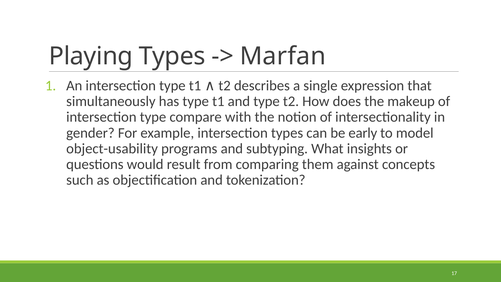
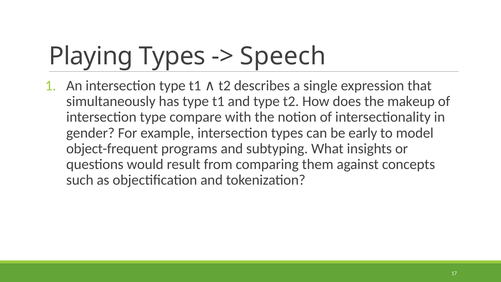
Marfan: Marfan -> Speech
object-usability: object-usability -> object-frequent
